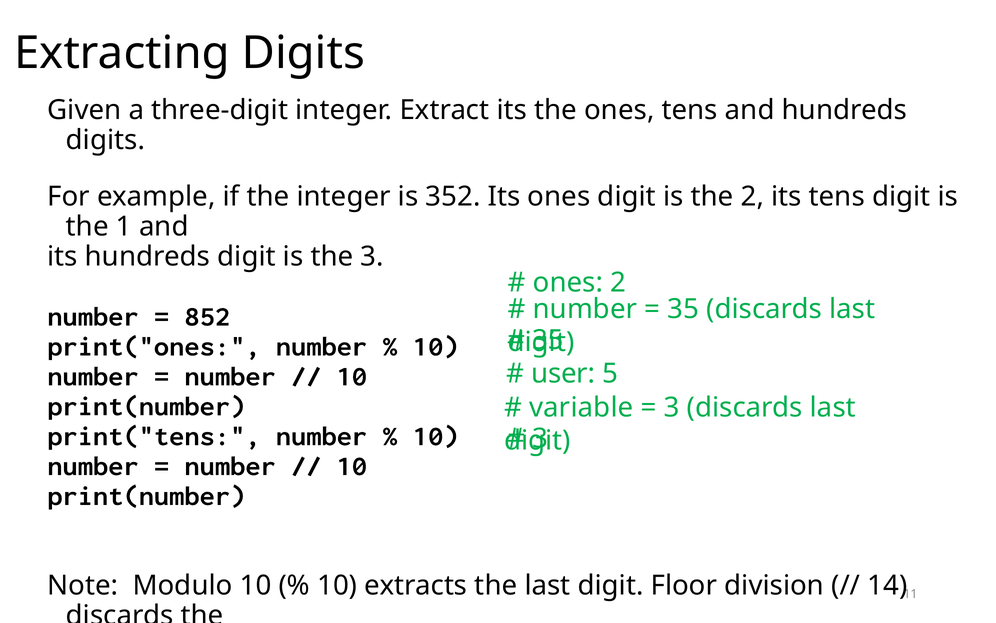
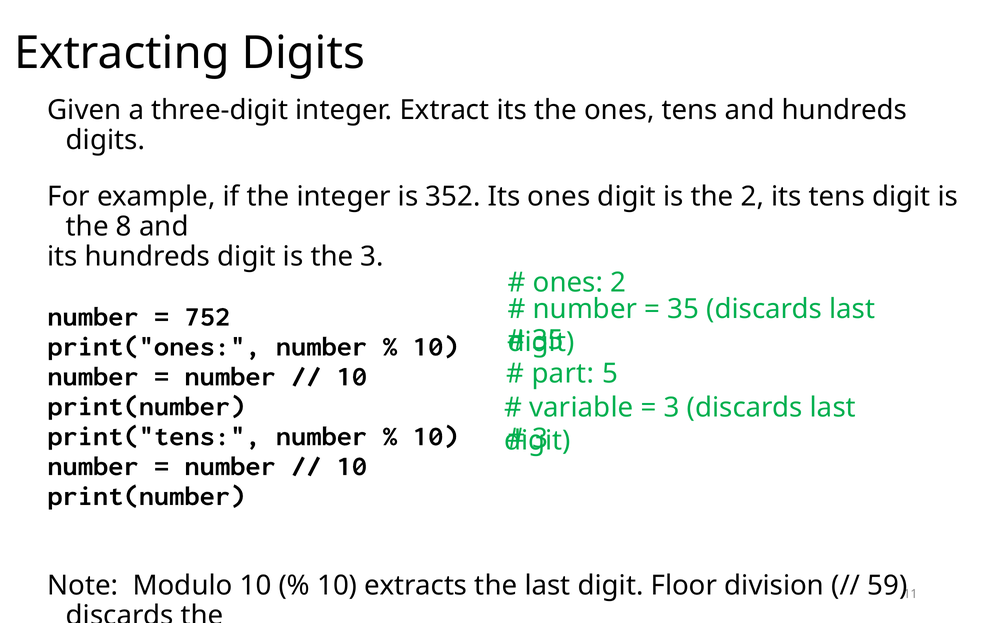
1: 1 -> 8
852: 852 -> 752
user: user -> part
14: 14 -> 59
